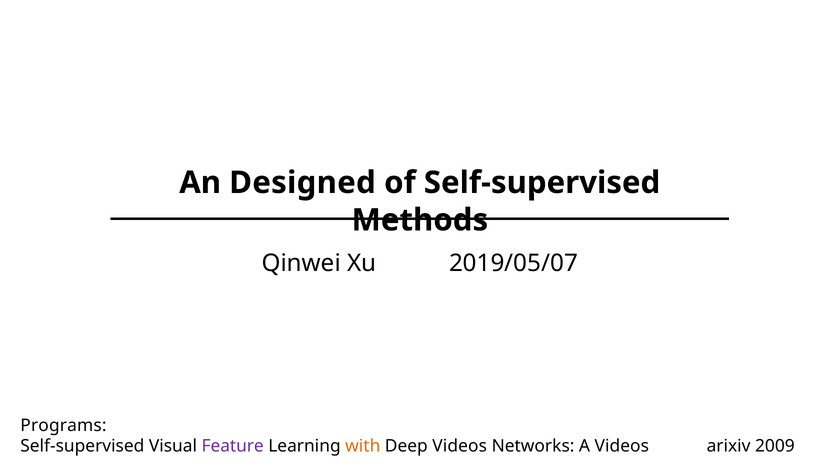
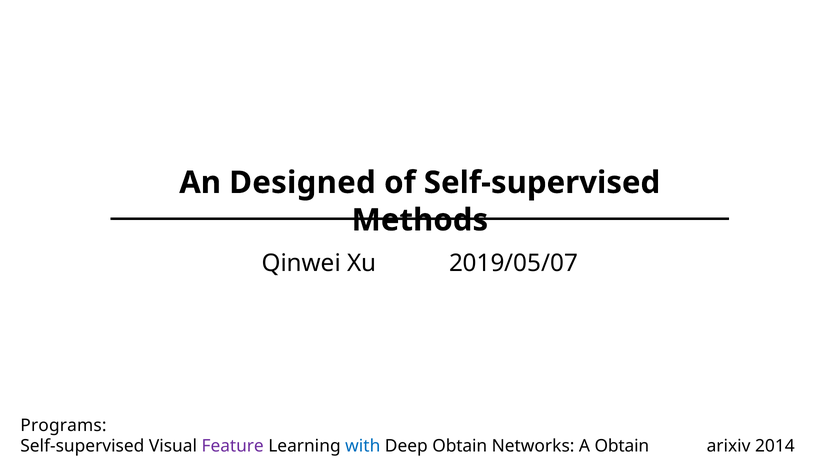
with colour: orange -> blue
Deep Videos: Videos -> Obtain
A Videos: Videos -> Obtain
2009: 2009 -> 2014
